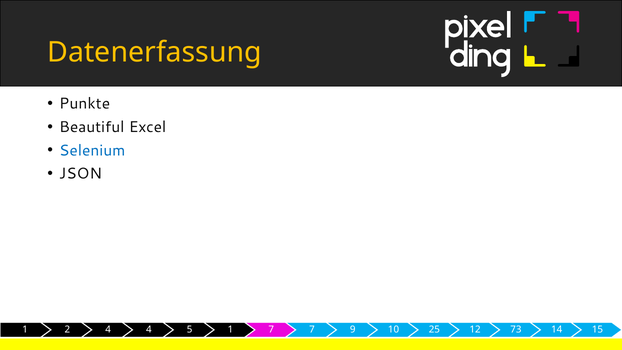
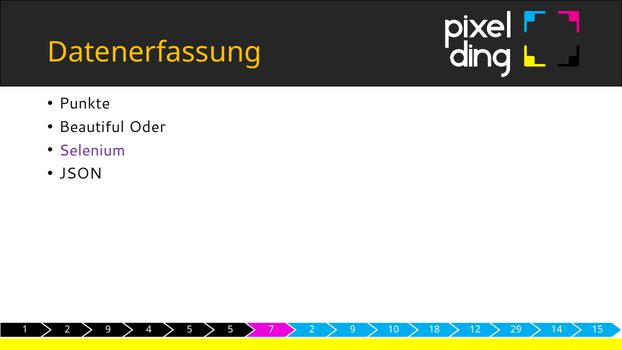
Excel: Excel -> Oder
Selenium colour: blue -> purple
1 2 4: 4 -> 9
5 1: 1 -> 5
7 7: 7 -> 2
25: 25 -> 18
73: 73 -> 29
